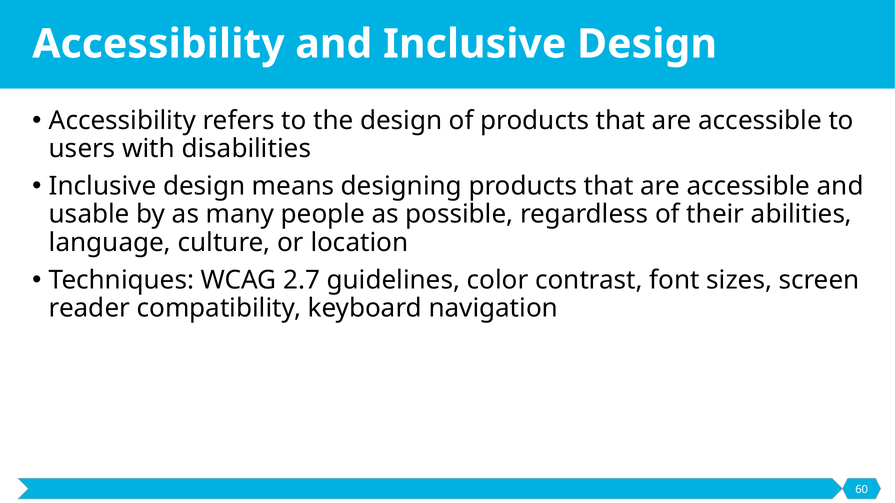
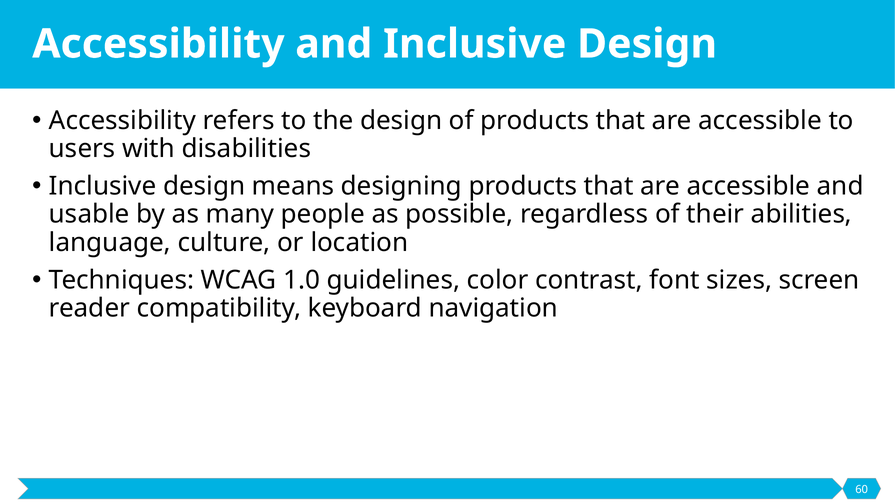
2.7: 2.7 -> 1.0
